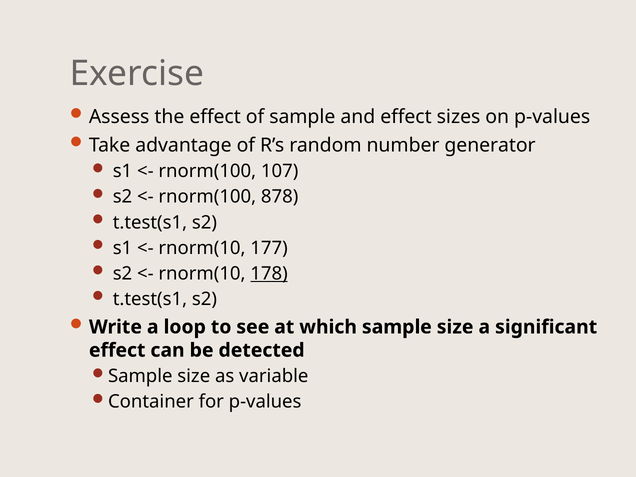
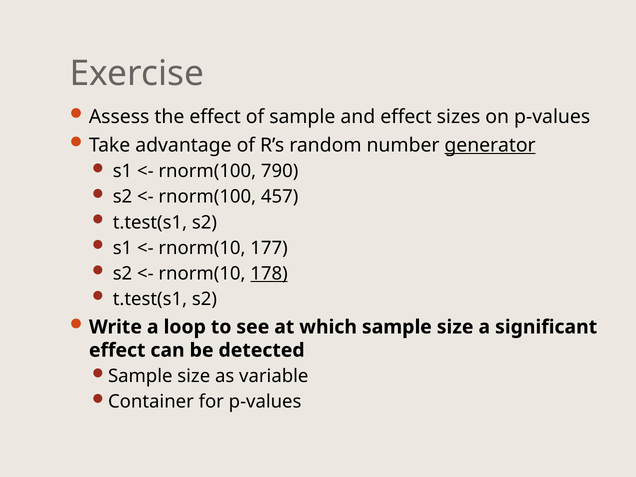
generator underline: none -> present
107: 107 -> 790
878: 878 -> 457
